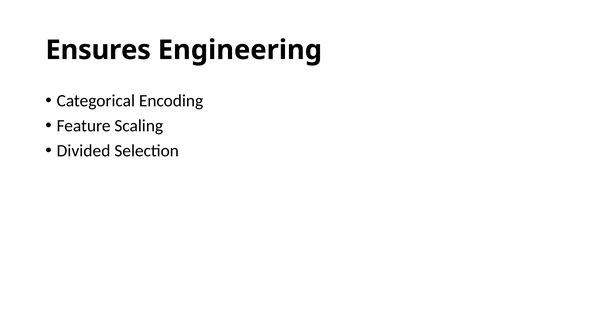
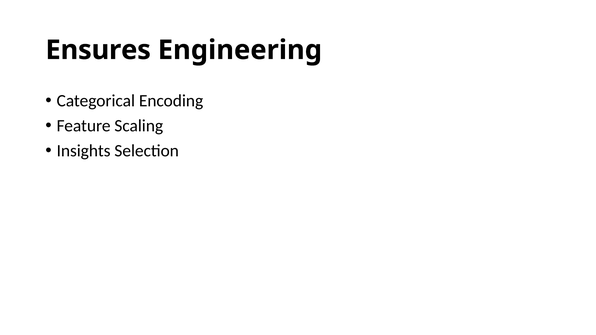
Divided: Divided -> Insights
